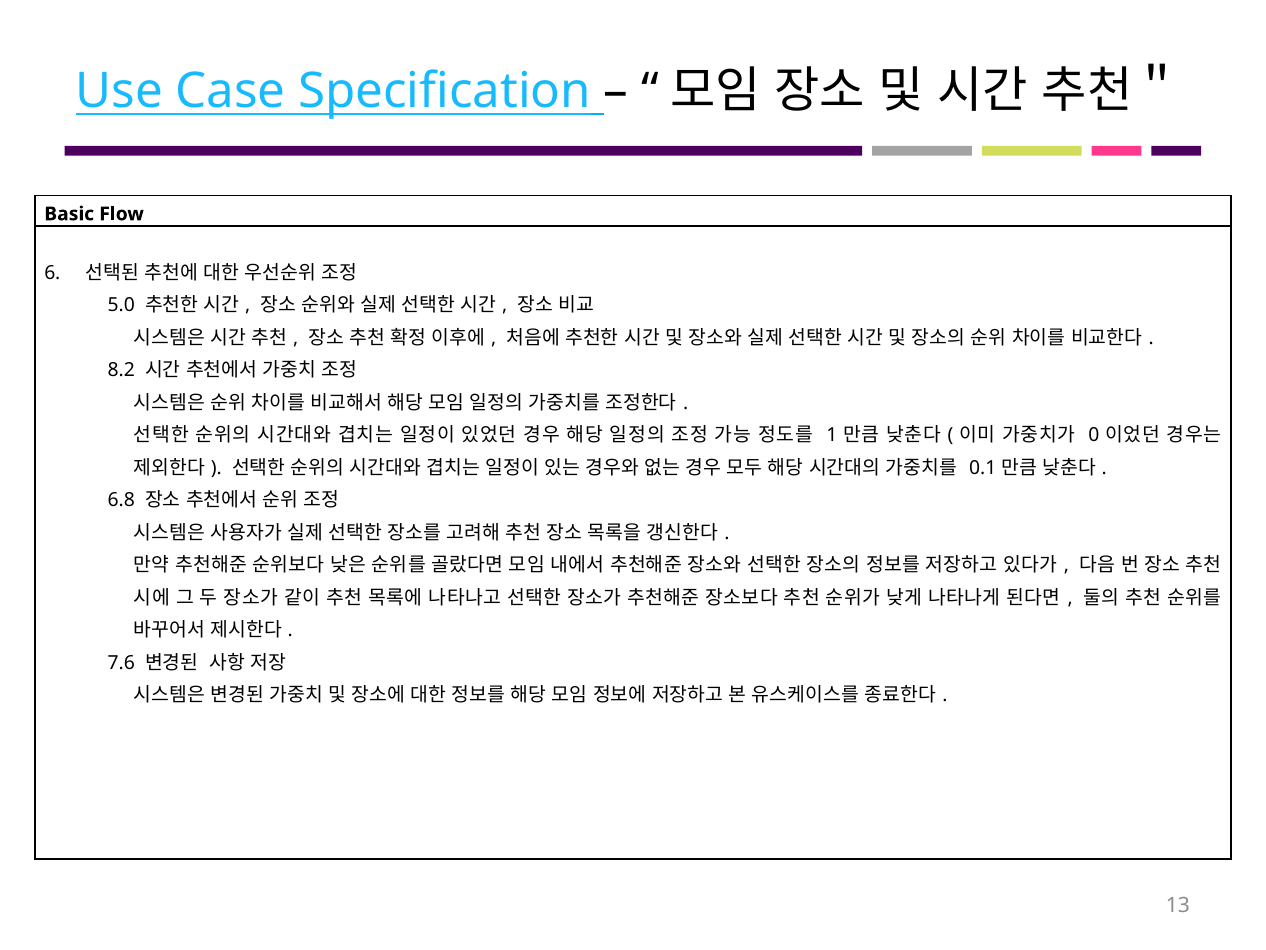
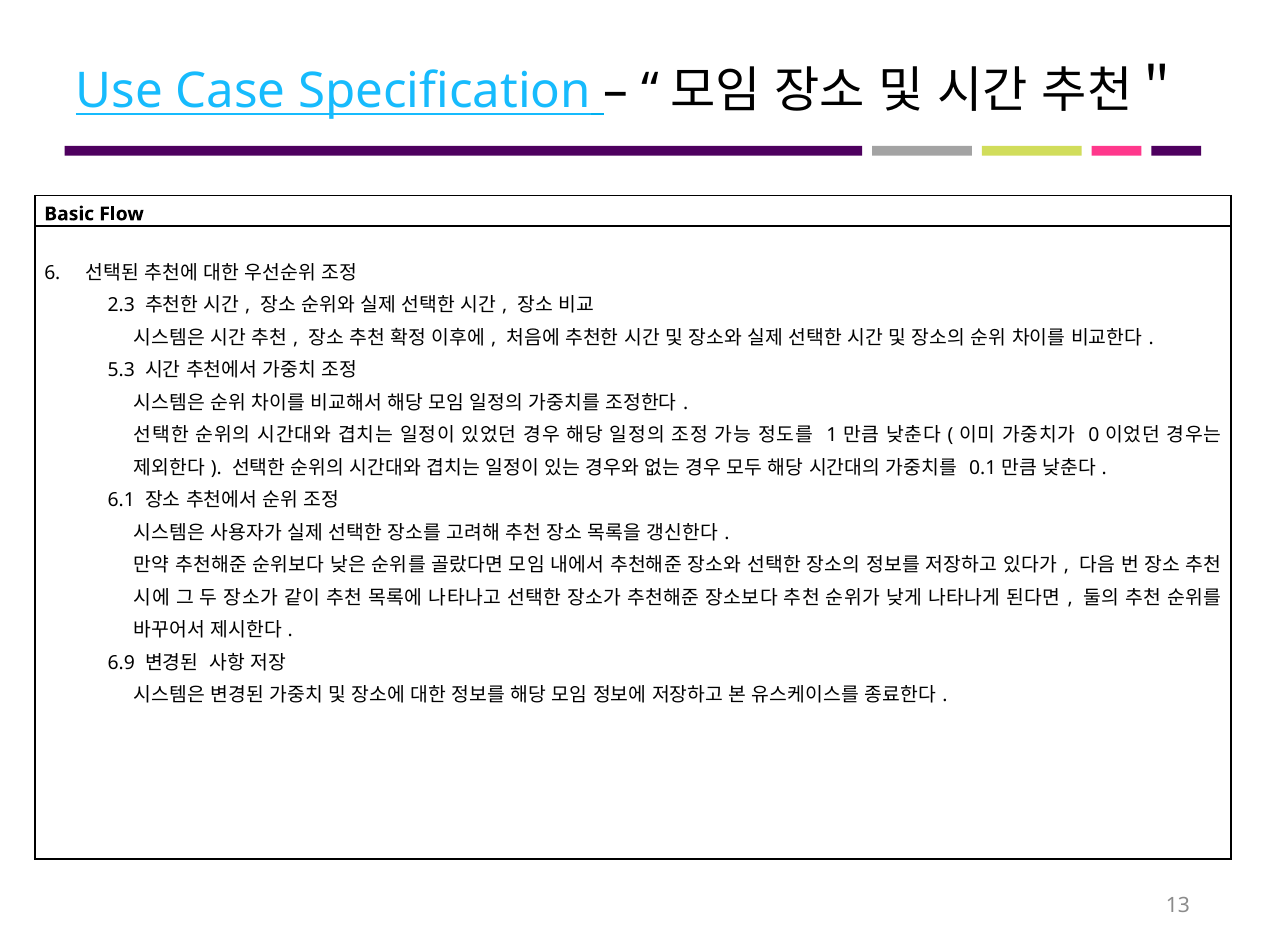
5.0: 5.0 -> 2.3
8.2: 8.2 -> 5.3
6.8: 6.8 -> 6.1
7.6: 7.6 -> 6.9
